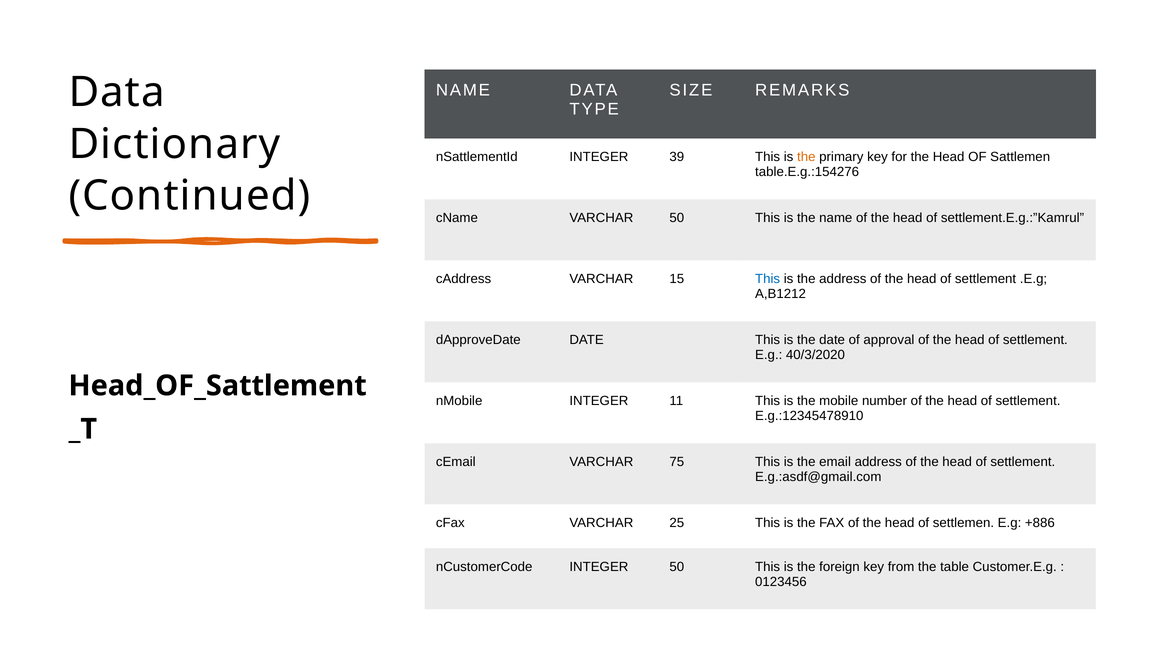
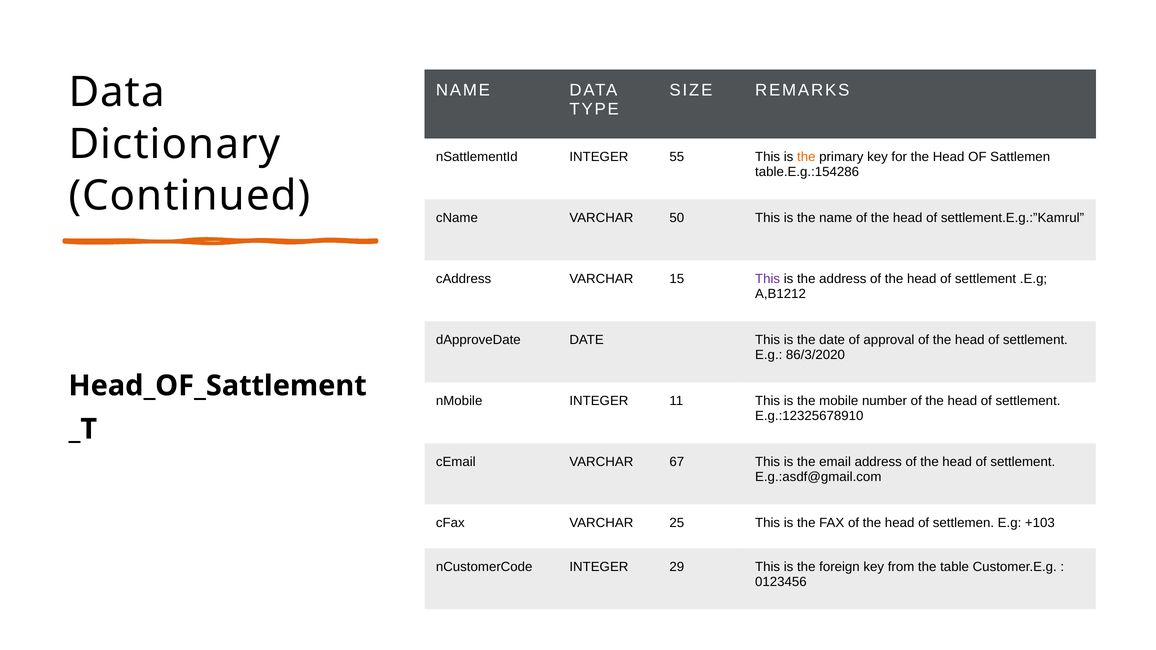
39: 39 -> 55
table.E.g.:154276: table.E.g.:154276 -> table.E.g.:154286
This at (768, 279) colour: blue -> purple
40/3/2020: 40/3/2020 -> 86/3/2020
E.g.:12345478910: E.g.:12345478910 -> E.g.:12325678910
75: 75 -> 67
+886: +886 -> +103
INTEGER 50: 50 -> 29
